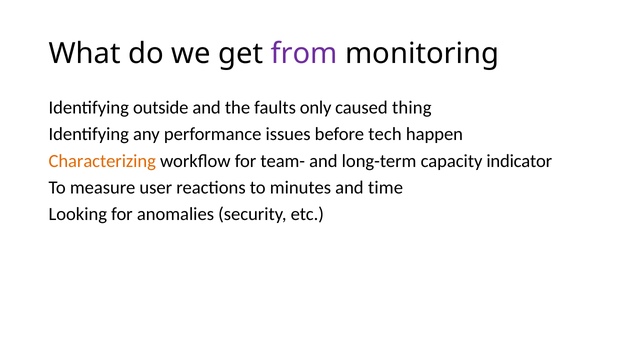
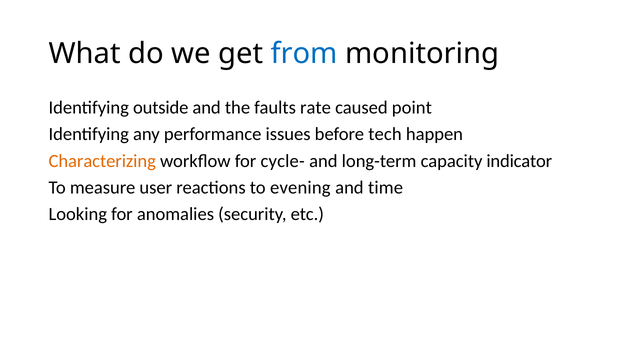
from colour: purple -> blue
only: only -> rate
thing: thing -> point
team-: team- -> cycle-
minutes: minutes -> evening
